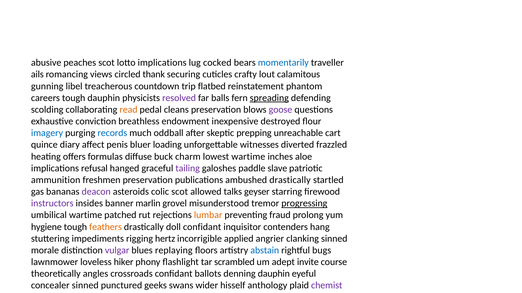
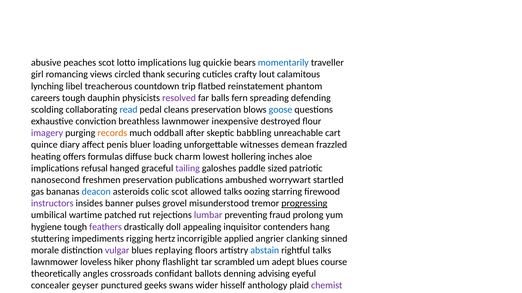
cocked: cocked -> quickie
ails at (37, 75): ails -> girl
gunning: gunning -> lynching
spreading underline: present -> none
read colour: orange -> blue
goose colour: purple -> blue
breathless endowment: endowment -> lawnmower
imagery colour: blue -> purple
records colour: blue -> orange
skeptic prepping: prepping -> babbling
diverted: diverted -> demean
lowest wartime: wartime -> hollering
paddle slave: slave -> sized
ammunition at (56, 180): ammunition -> nanosecond
ambushed drastically: drastically -> worrywart
deacon colour: purple -> blue
geyser: geyser -> oozing
marlin: marlin -> pulses
lumbar colour: orange -> purple
feathers colour: orange -> purple
doll confidant: confidant -> appealing
rightful bugs: bugs -> talks
adept invite: invite -> blues
denning dauphin: dauphin -> advising
concealer sinned: sinned -> geyser
